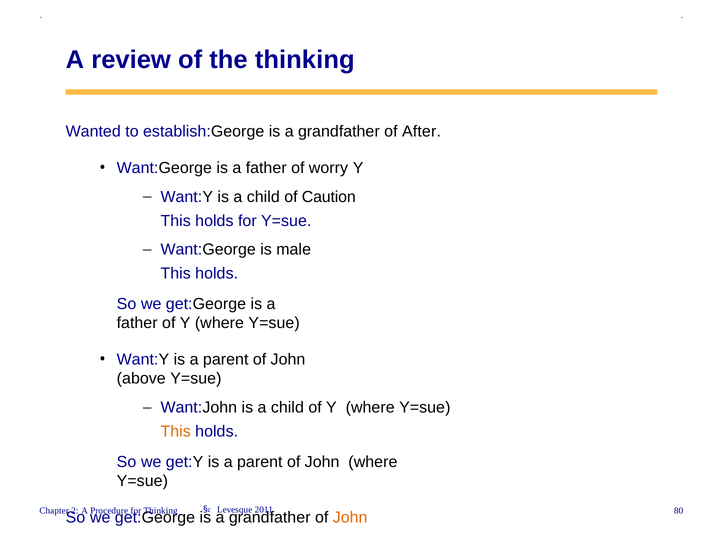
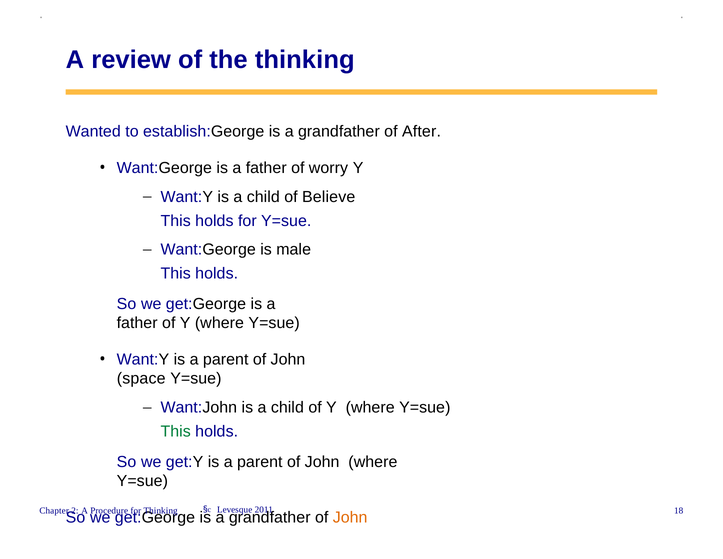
Caution: Caution -> Believe
above: above -> space
This at (176, 431) colour: orange -> green
80: 80 -> 18
